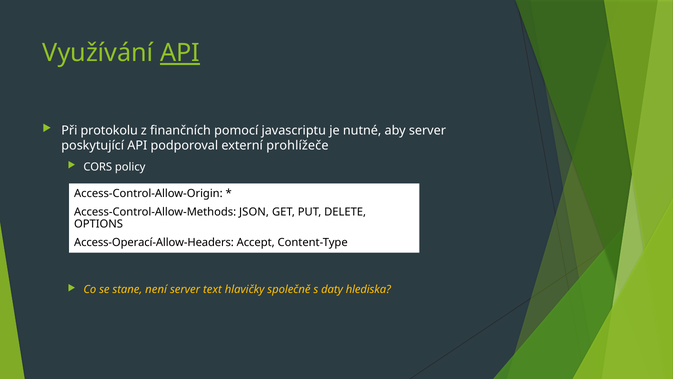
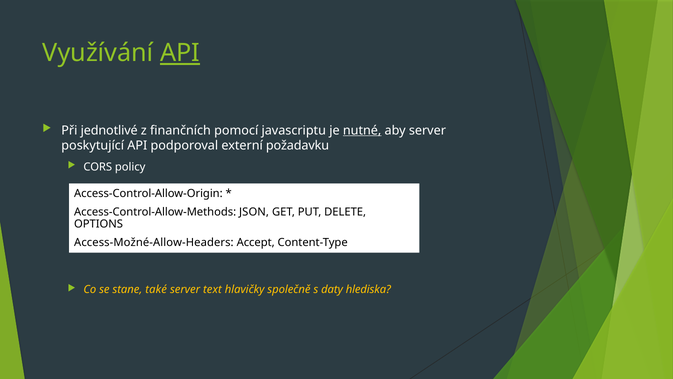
protokolu: protokolu -> jednotlivé
nutné underline: none -> present
prohlížeče: prohlížeče -> požadavku
Access-Operací-Allow-Headers: Access-Operací-Allow-Headers -> Access-Možné-Allow-Headers
není: není -> také
